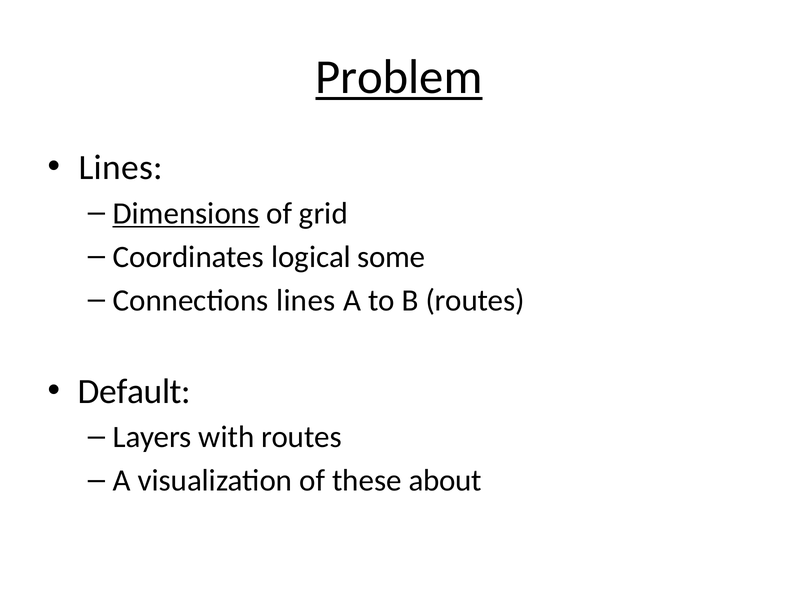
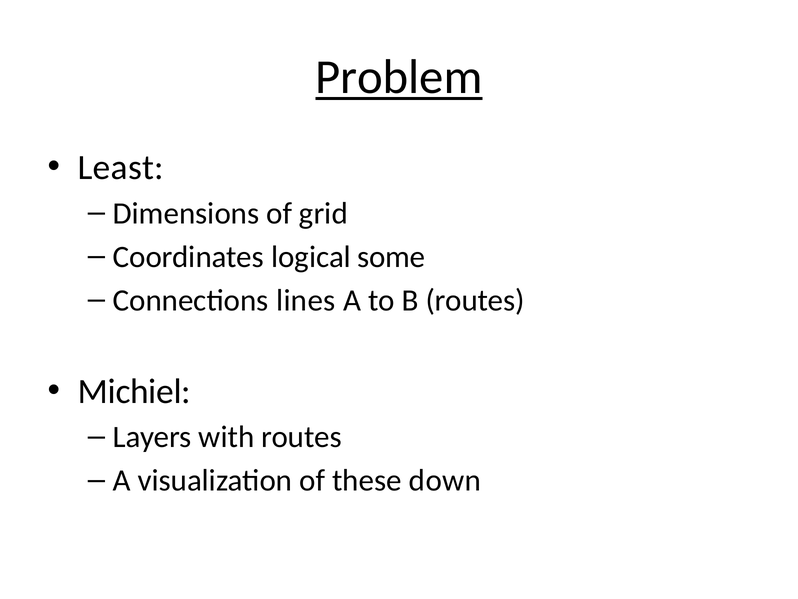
Lines at (121, 167): Lines -> Least
Dimensions underline: present -> none
Default: Default -> Michiel
about: about -> down
